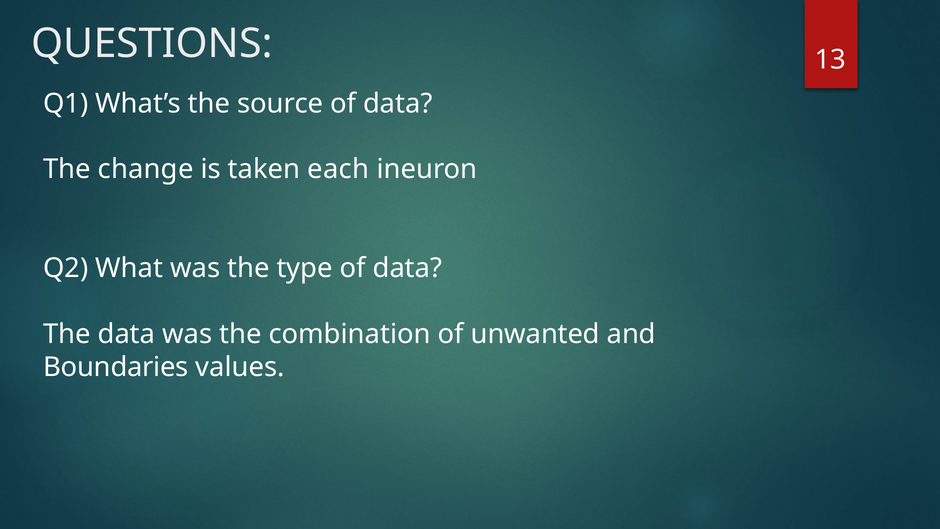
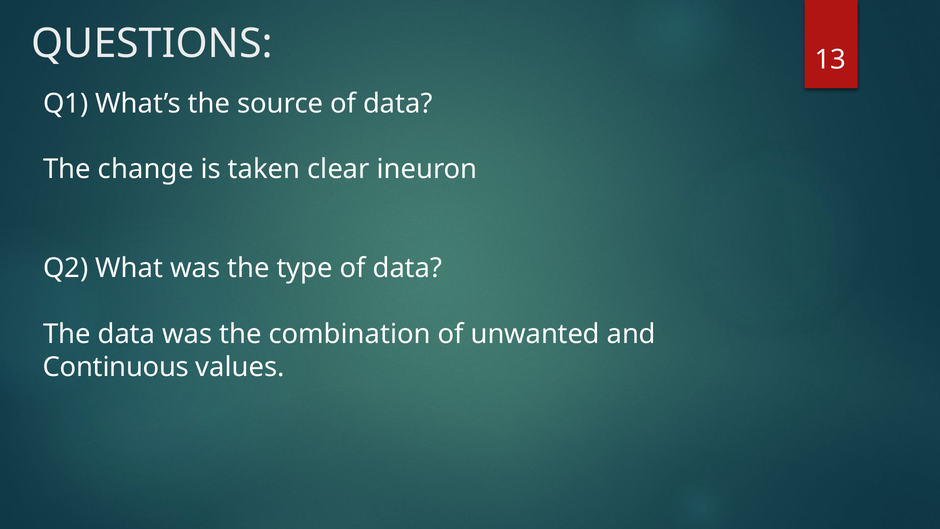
each: each -> clear
Boundaries: Boundaries -> Continuous
